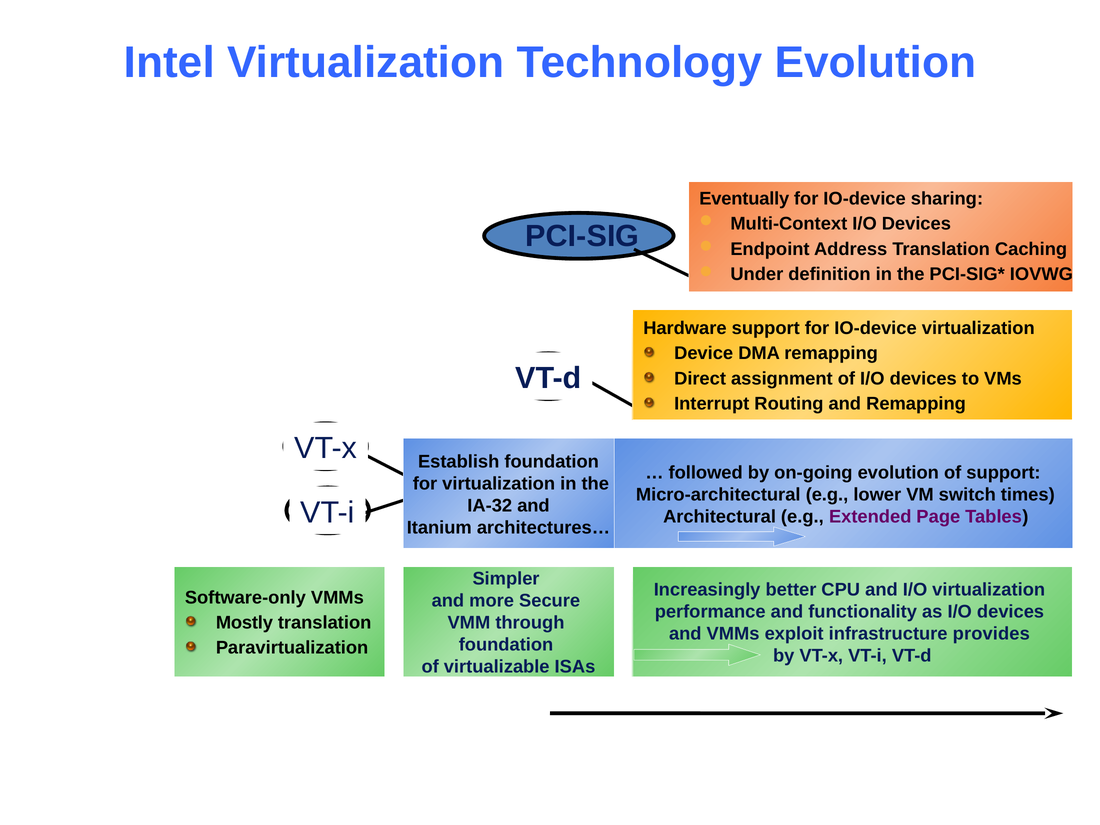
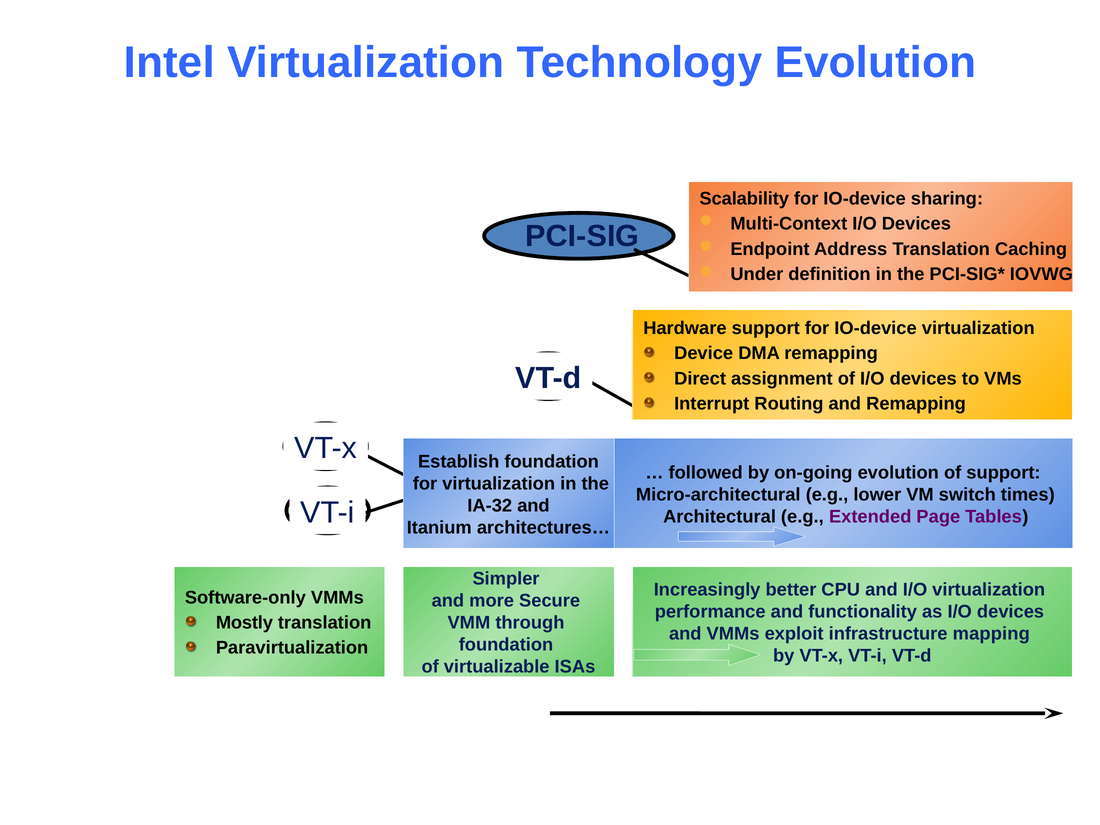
Eventually: Eventually -> Scalability
provides: provides -> mapping
